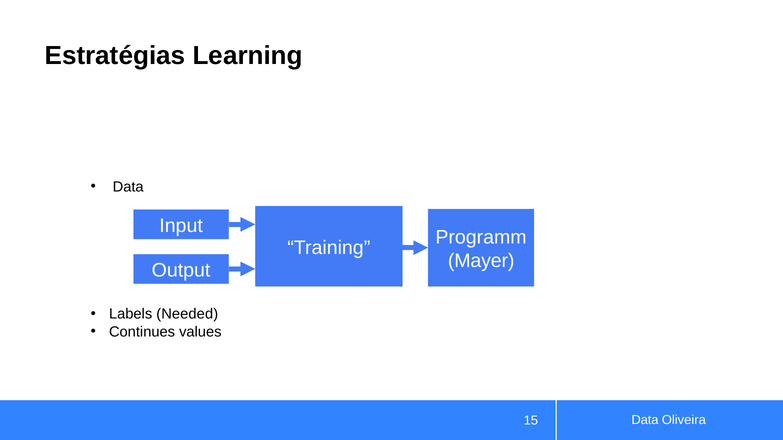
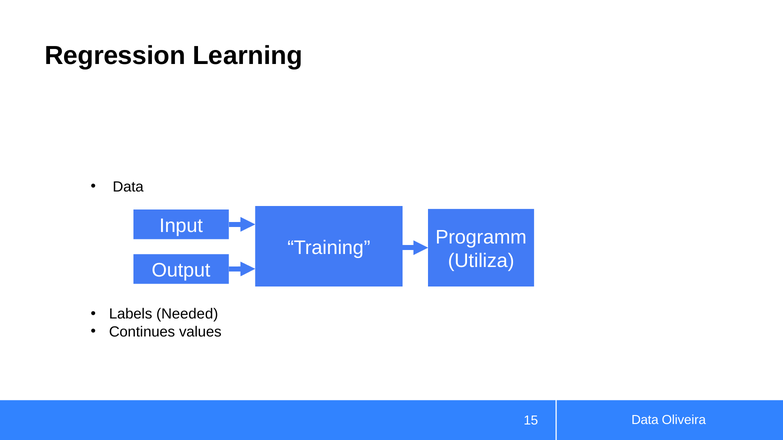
Estratégias: Estratégias -> Regression
Mayer: Mayer -> Utiliza
